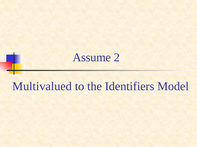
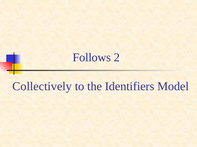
Assume: Assume -> Follows
Multivalued: Multivalued -> Collectively
